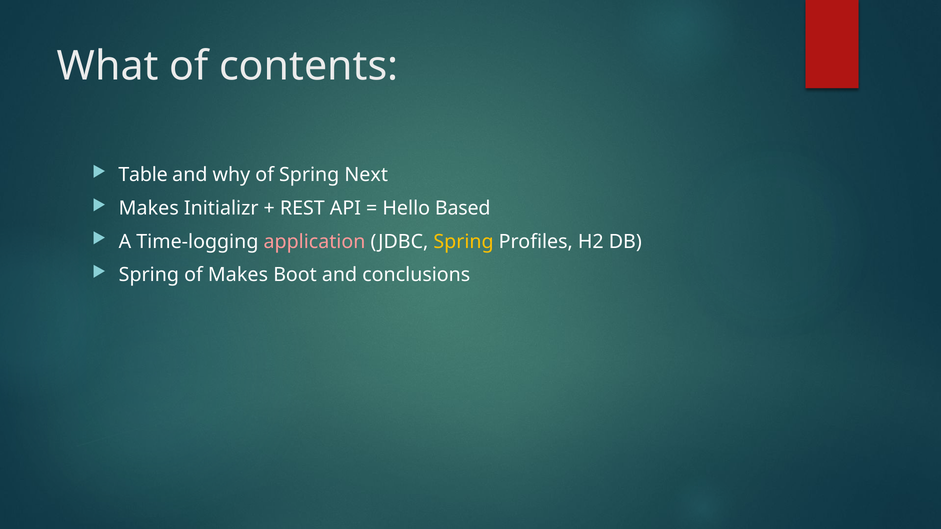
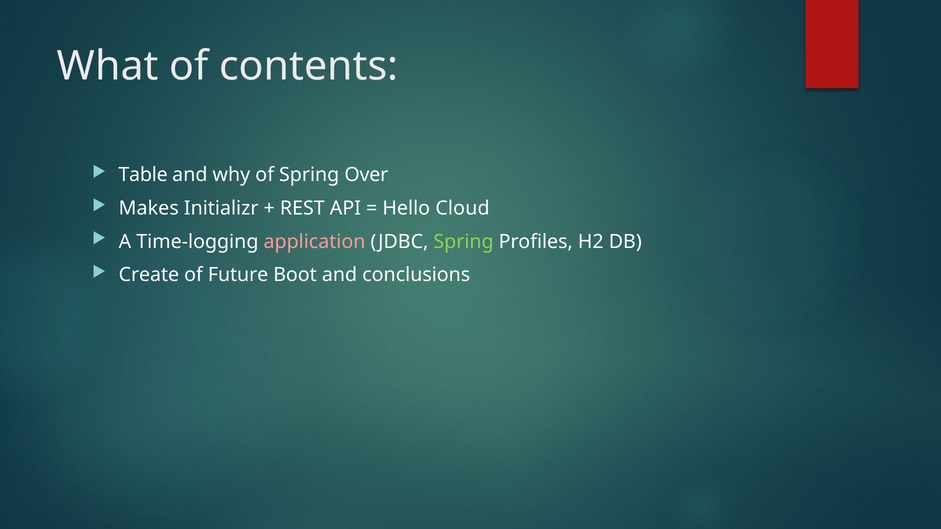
Next: Next -> Over
Based: Based -> Cloud
Spring at (464, 242) colour: yellow -> light green
Spring at (149, 275): Spring -> Create
of Makes: Makes -> Future
